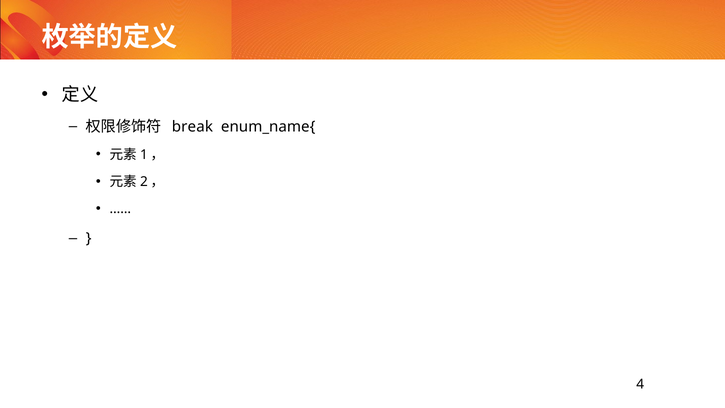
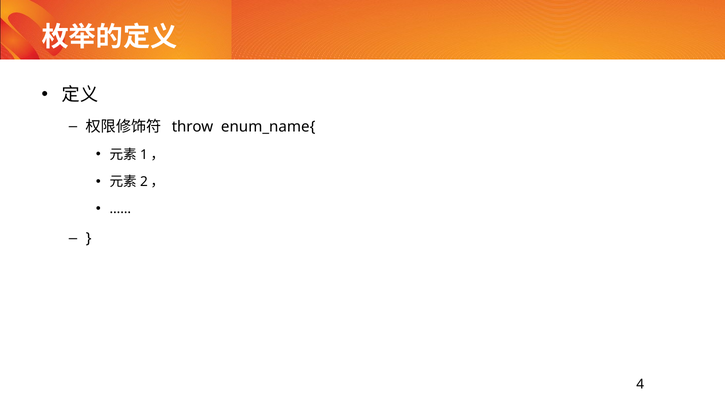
break: break -> throw
